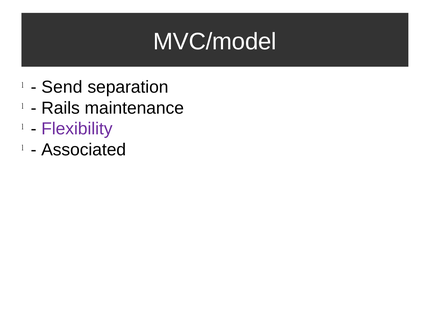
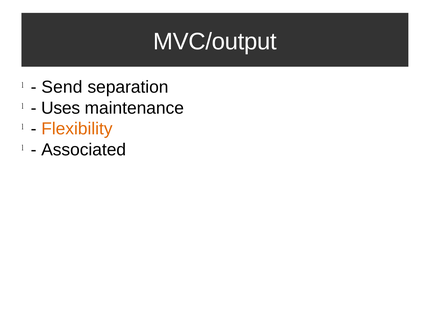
MVC/model: MVC/model -> MVC/output
Rails: Rails -> Uses
Flexibility colour: purple -> orange
